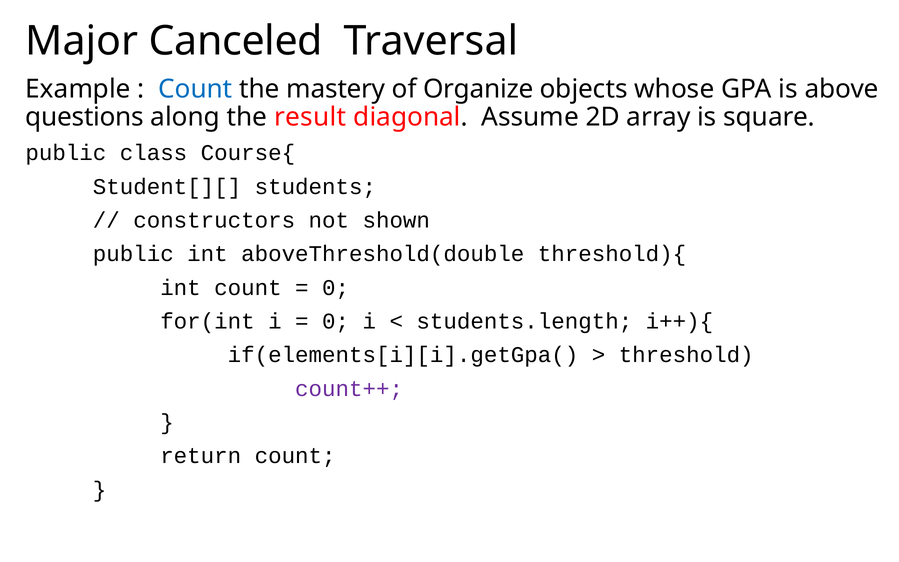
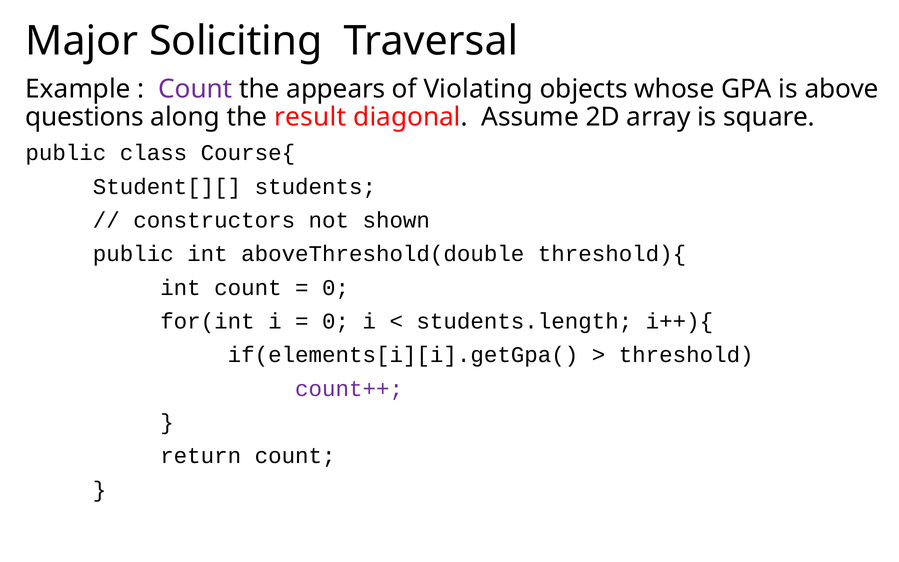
Canceled: Canceled -> Soliciting
Count at (195, 89) colour: blue -> purple
mastery: mastery -> appears
Organize: Organize -> Violating
